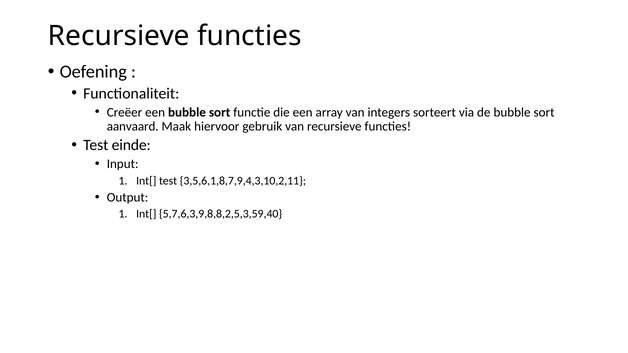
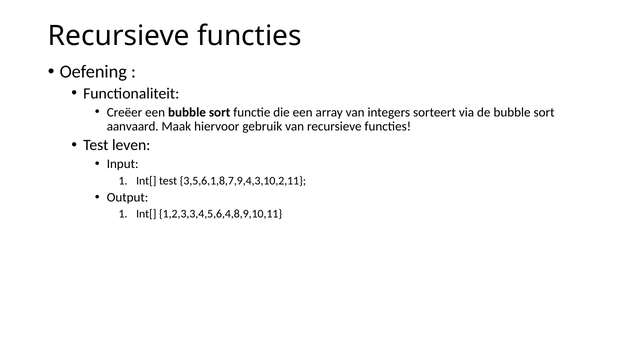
einde: einde -> leven
5,7,6,3,9,8,8,2,5,3,59,40: 5,7,6,3,9,8,8,2,5,3,59,40 -> 1,2,3,3,4,5,6,4,8,9,10,11
